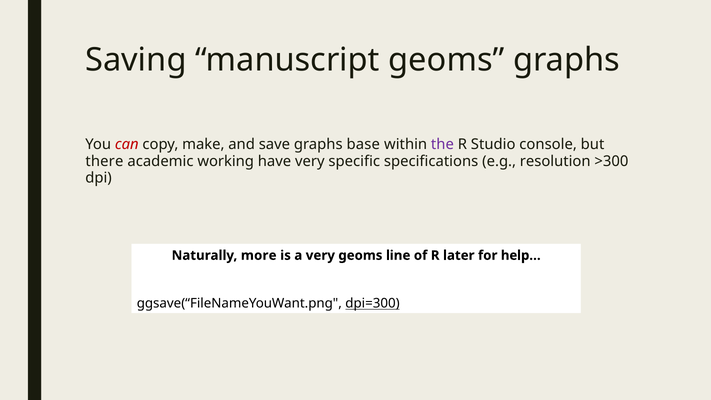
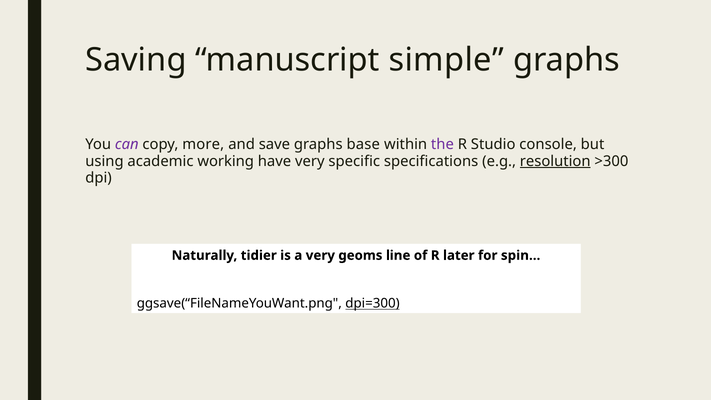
manuscript geoms: geoms -> simple
can colour: red -> purple
make: make -> more
there: there -> using
resolution underline: none -> present
more: more -> tidier
help…: help… -> spin…
